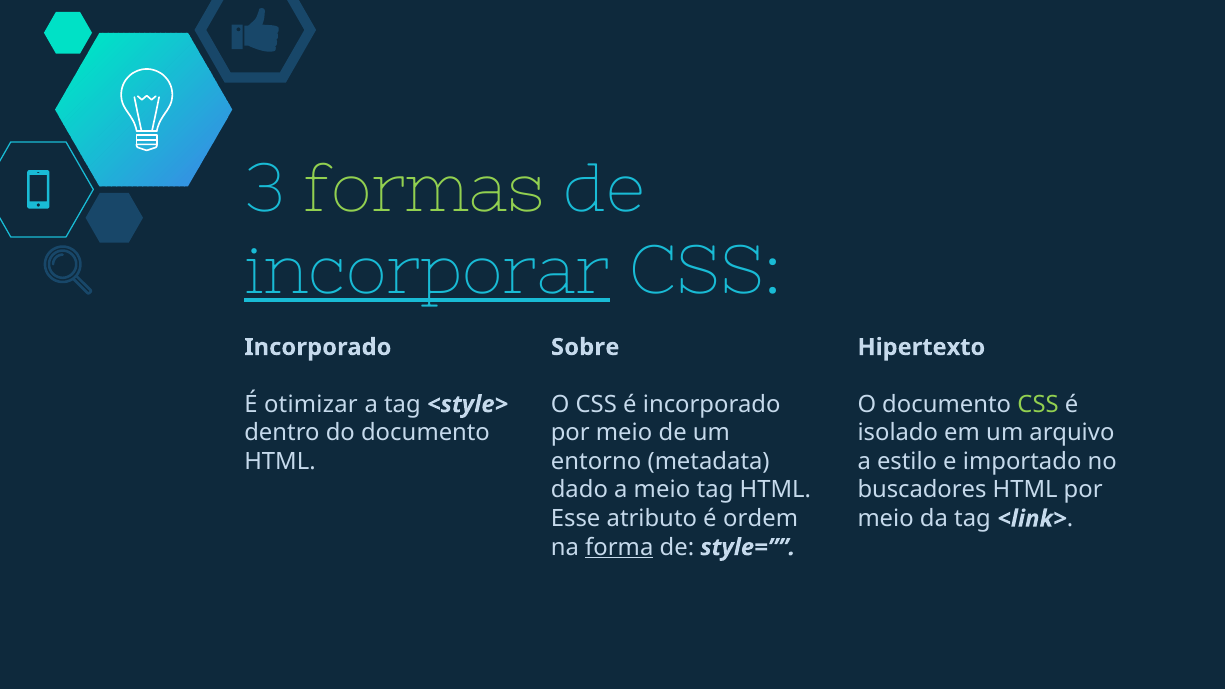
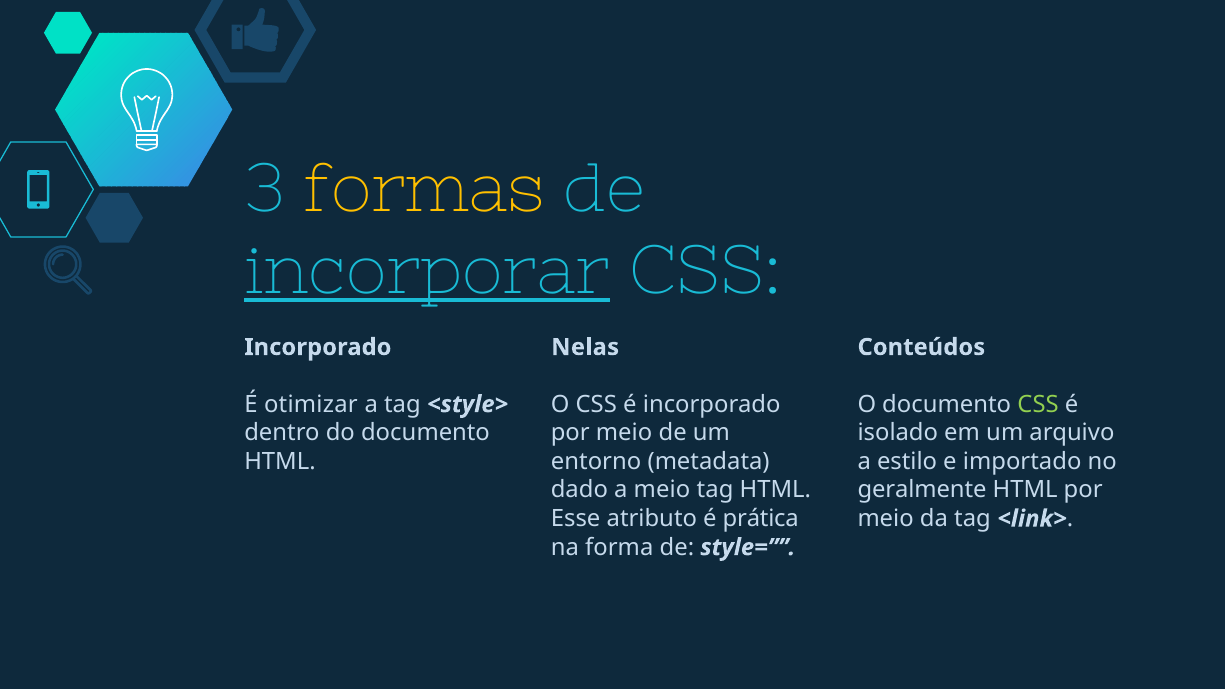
formas colour: light green -> yellow
Sobre: Sobre -> Nelas
Hipertexto: Hipertexto -> Conteúdos
buscadores: buscadores -> geralmente
ordem: ordem -> prática
forma underline: present -> none
